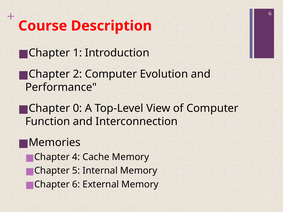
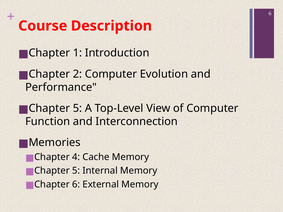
0 at (77, 108): 0 -> 5
